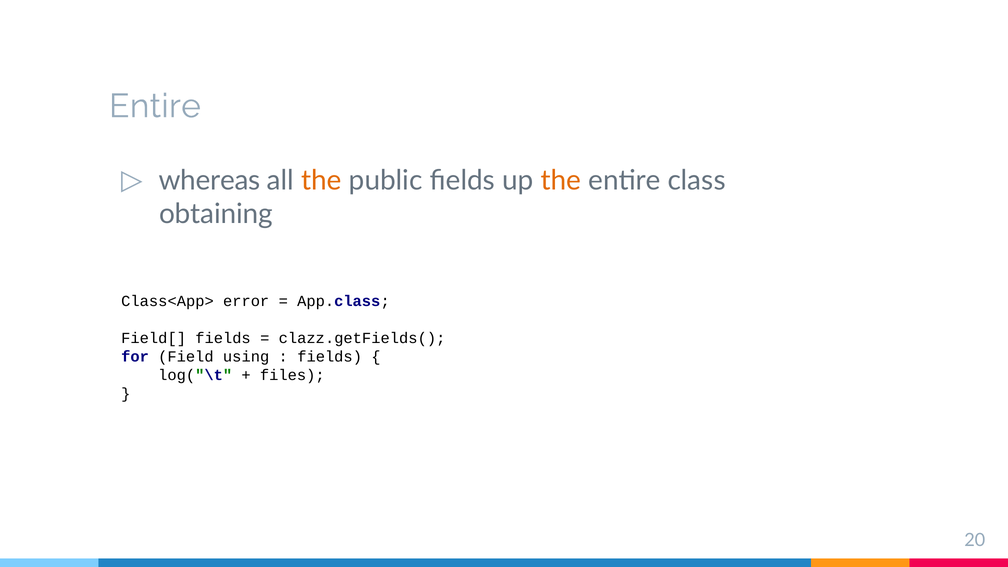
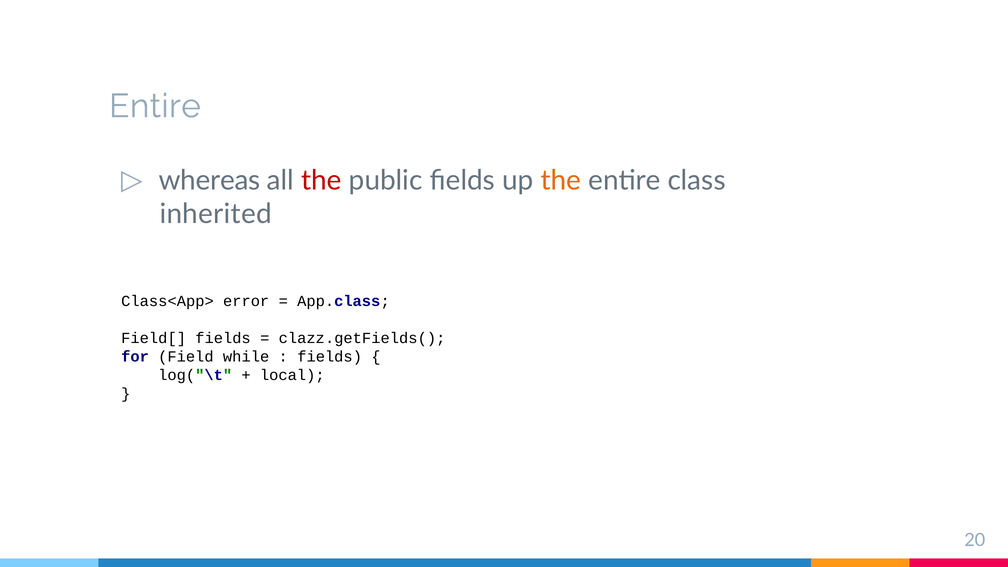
the at (321, 180) colour: orange -> red
obtaining: obtaining -> inherited
using: using -> while
files: files -> local
